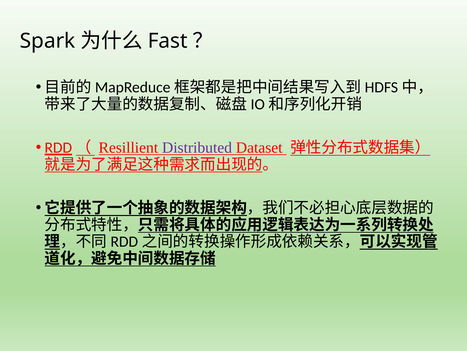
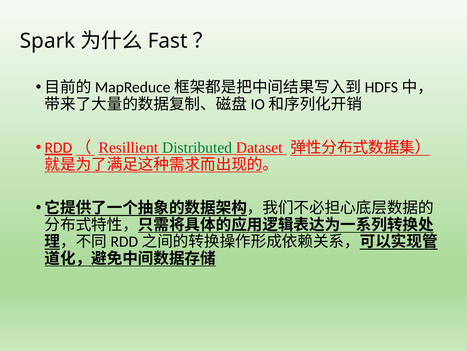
Distributed colour: purple -> green
